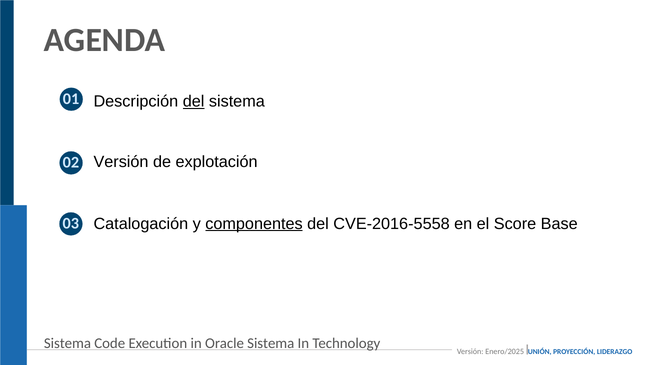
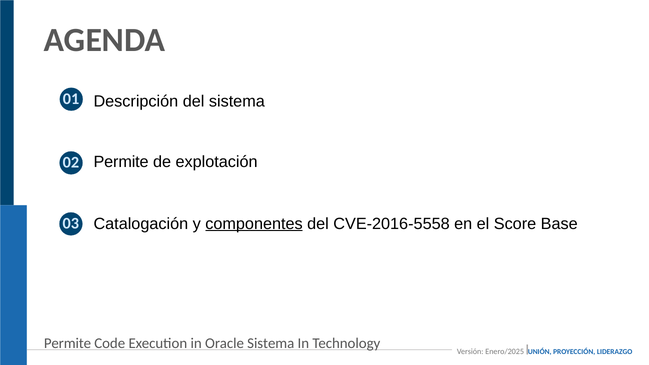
del at (194, 101) underline: present -> none
Versión at (121, 162): Versión -> Permite
Sistema at (67, 343): Sistema -> Permite
